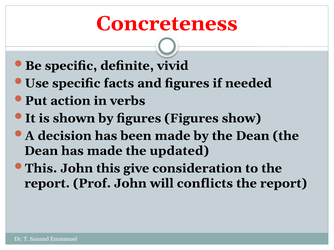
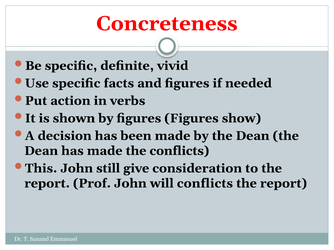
the updated: updated -> conflicts
John this: this -> still
